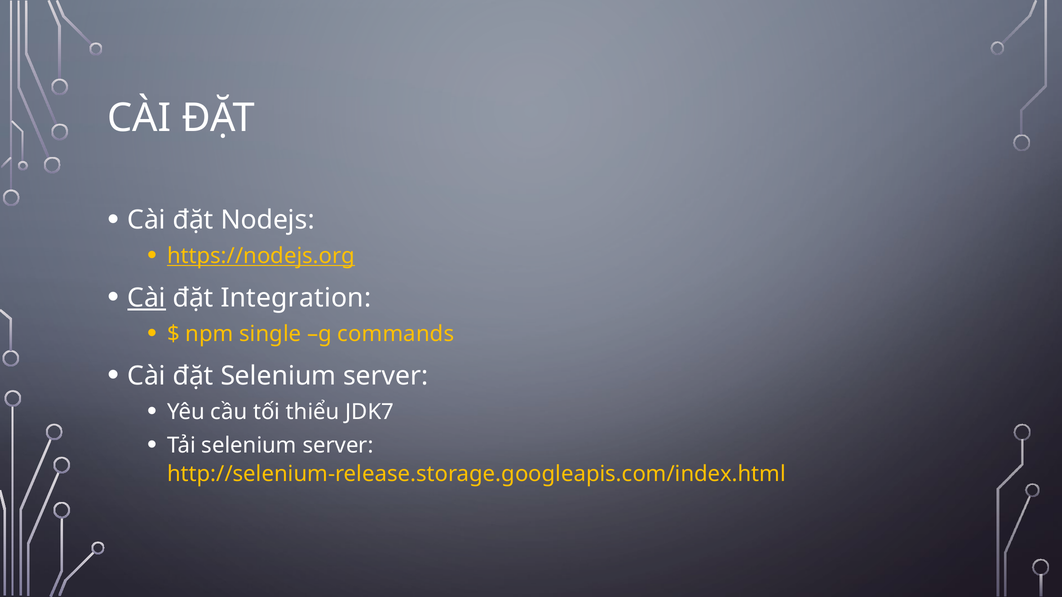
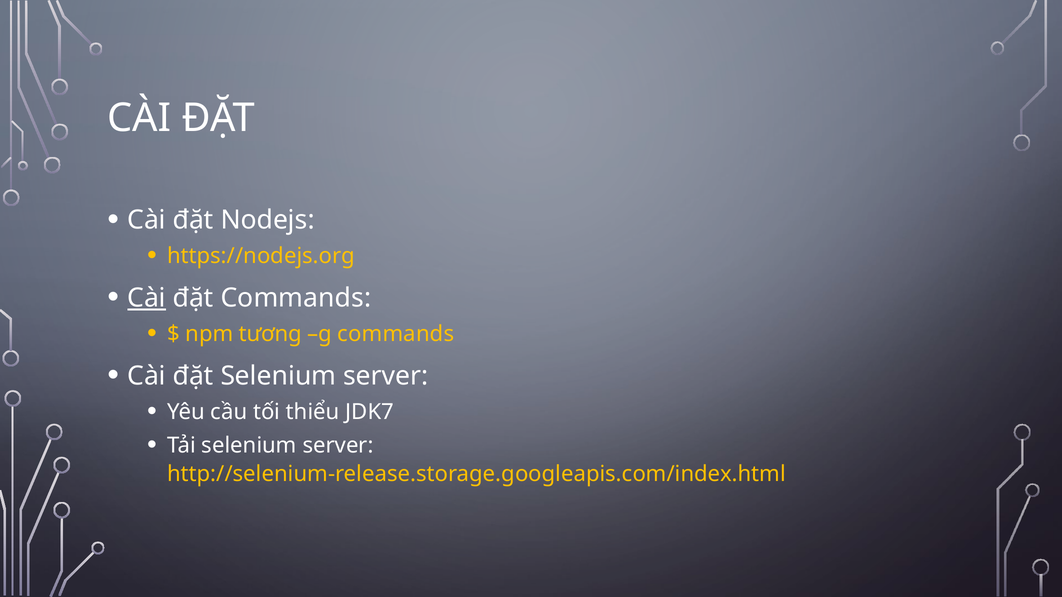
https://nodejs.org underline: present -> none
đặt Integration: Integration -> Commands
single: single -> tương
